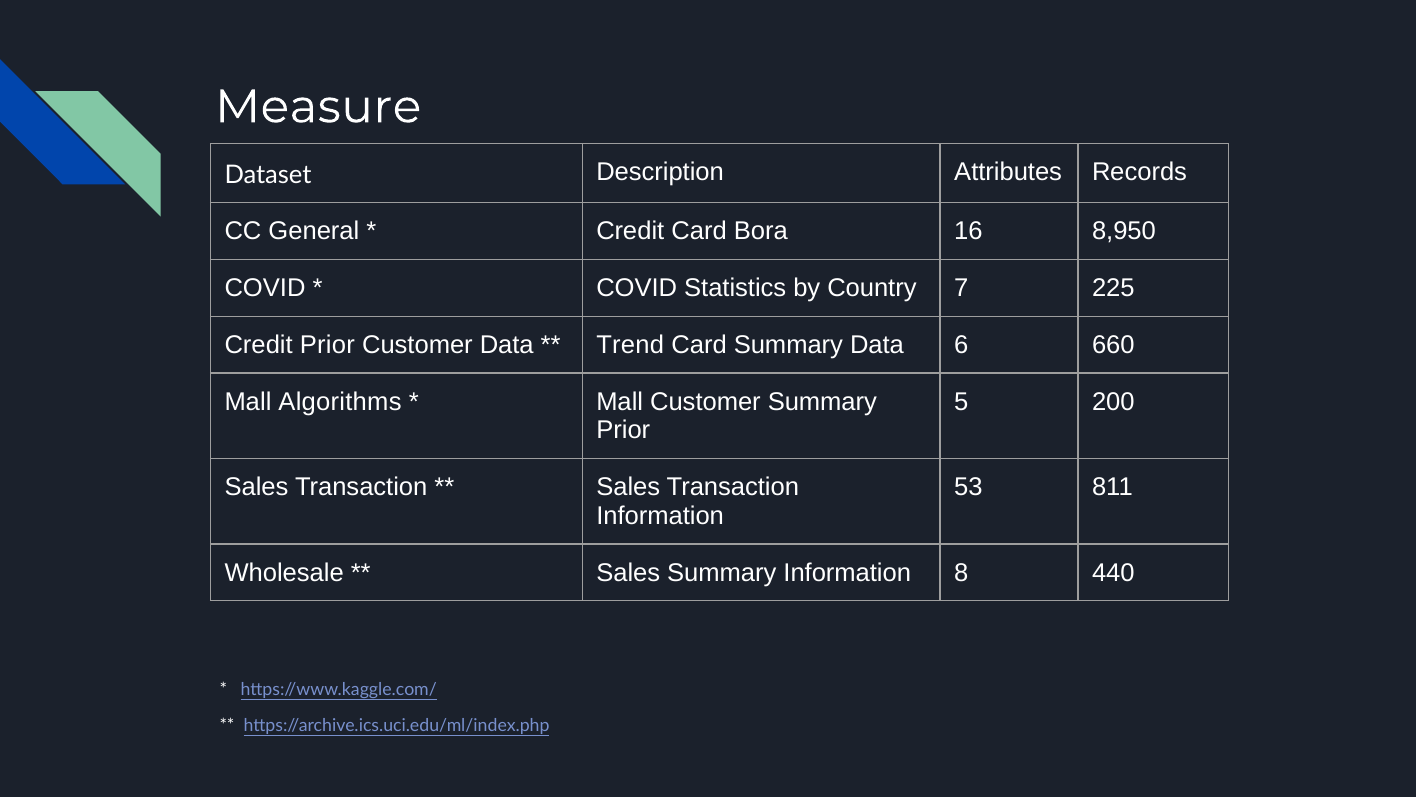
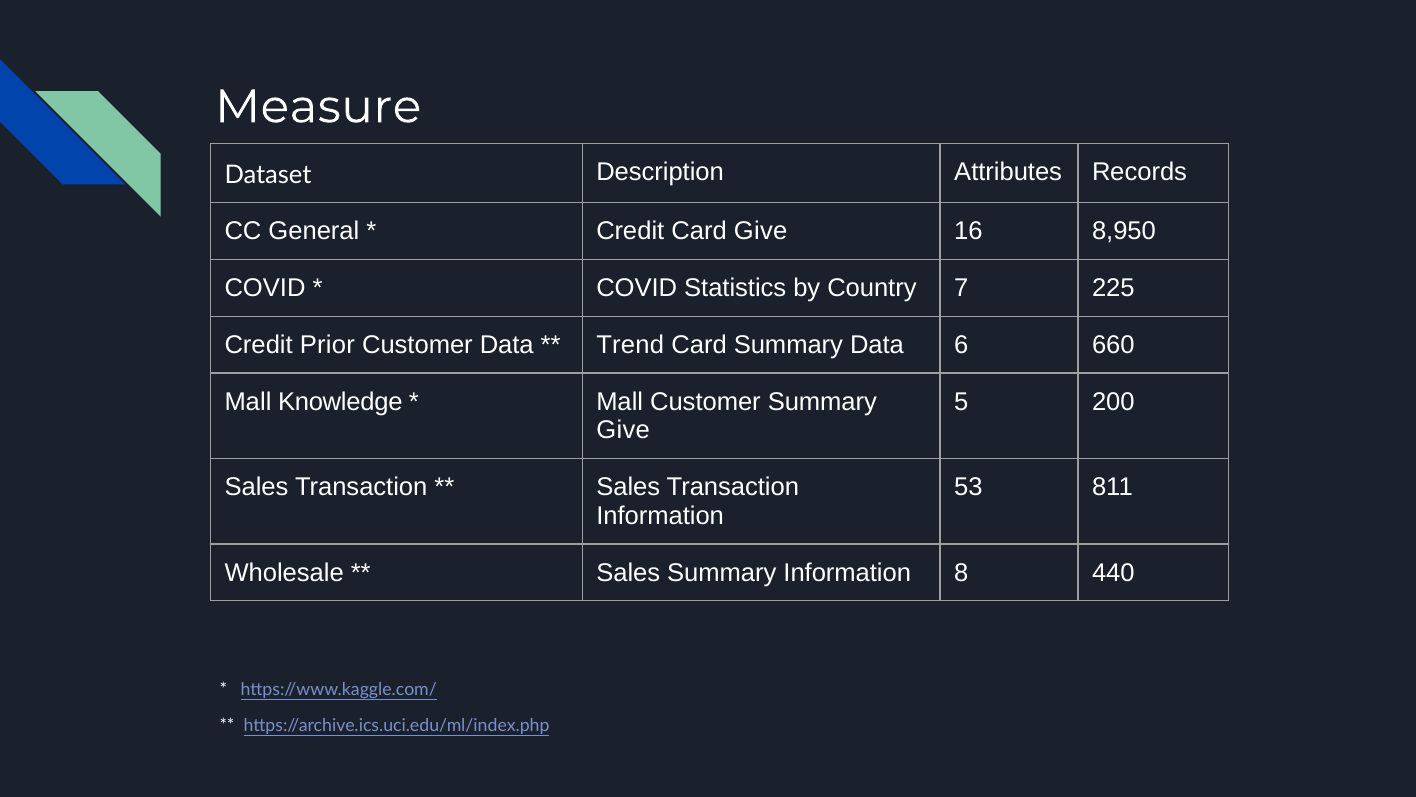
Card Bora: Bora -> Give
Algorithms: Algorithms -> Knowledge
Prior at (623, 430): Prior -> Give
